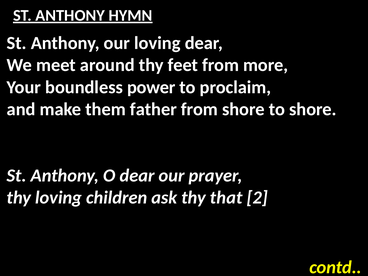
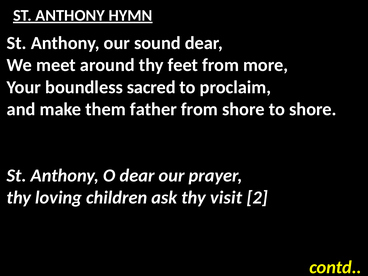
our loving: loving -> sound
power: power -> sacred
that: that -> visit
